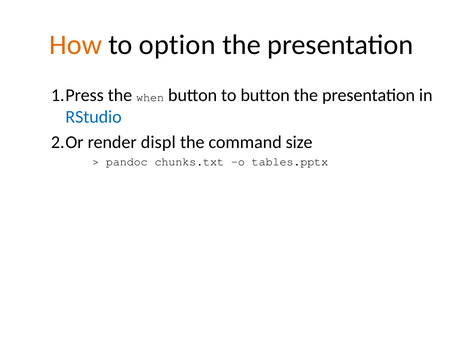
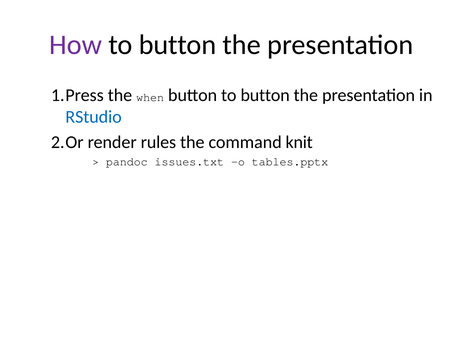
How colour: orange -> purple
option at (177, 45): option -> button
displ: displ -> rules
size: size -> knit
chunks.txt: chunks.txt -> issues.txt
